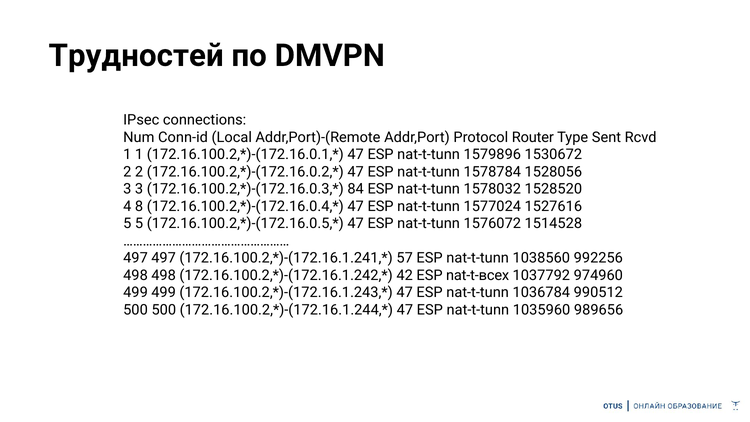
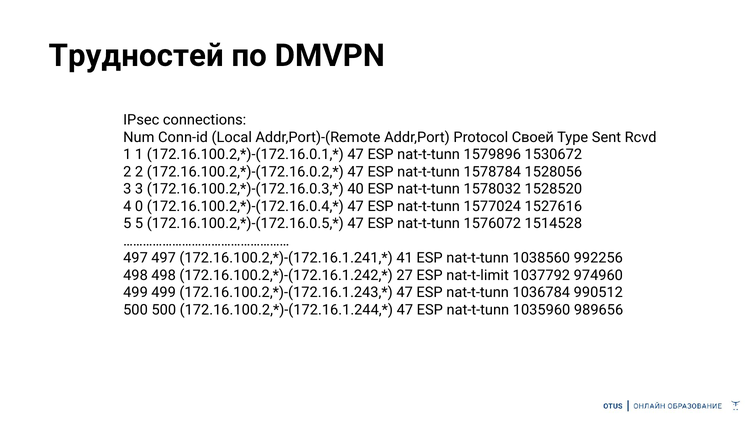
Router: Router -> Своей
84: 84 -> 40
8: 8 -> 0
57: 57 -> 41
42: 42 -> 27
nat-t-всех: nat-t-всех -> nat-t-limit
